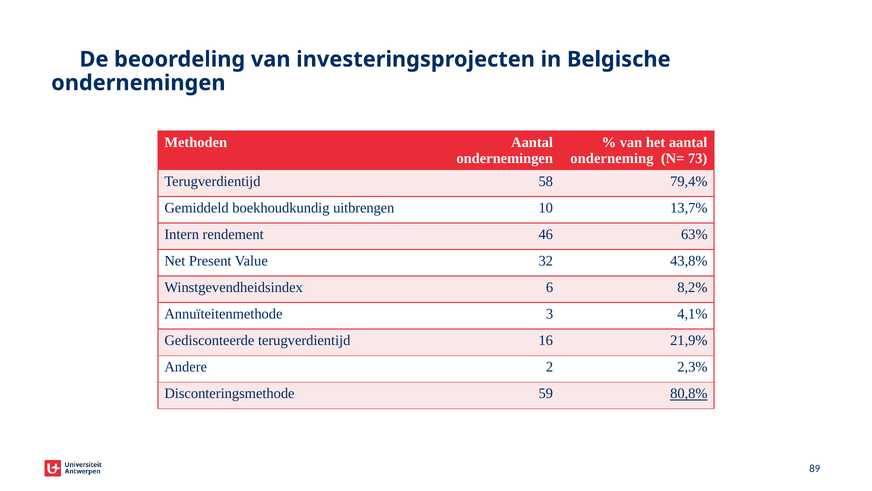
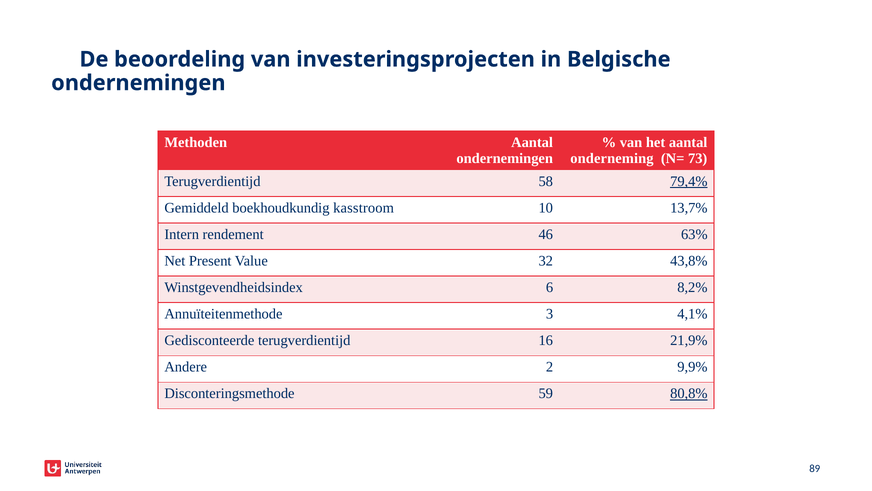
79,4% underline: none -> present
uitbrengen: uitbrengen -> kasstroom
2,3%: 2,3% -> 9,9%
